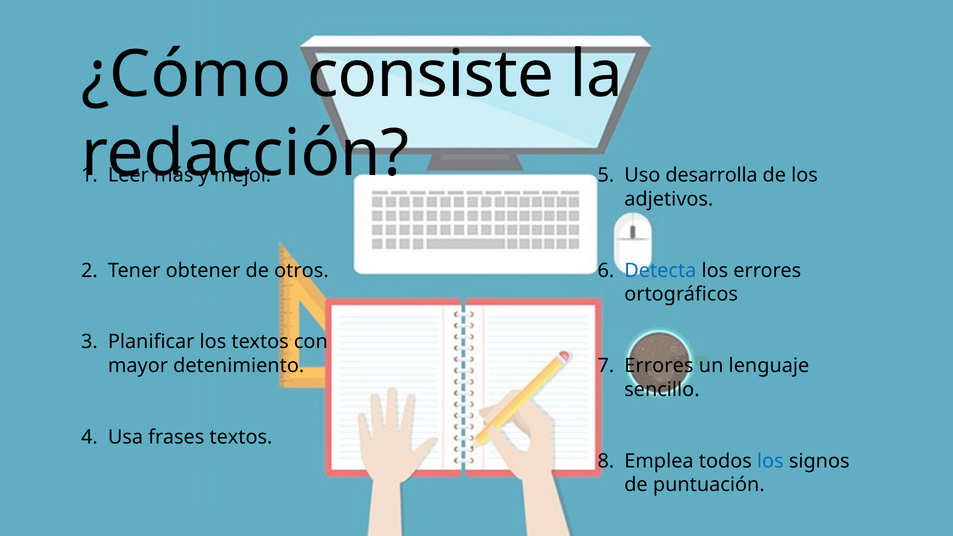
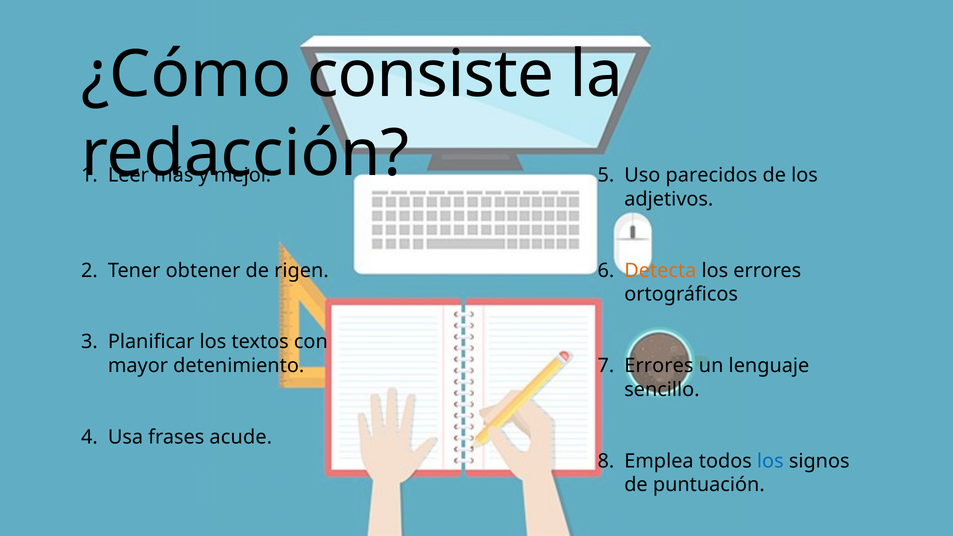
desarrolla: desarrolla -> parecidos
otros: otros -> rigen
Detecta colour: blue -> orange
frases textos: textos -> acude
